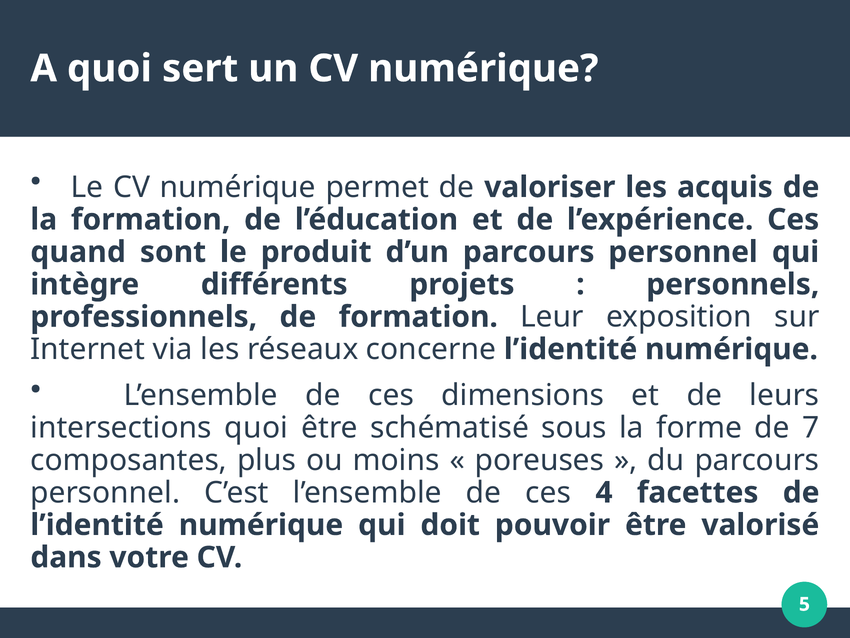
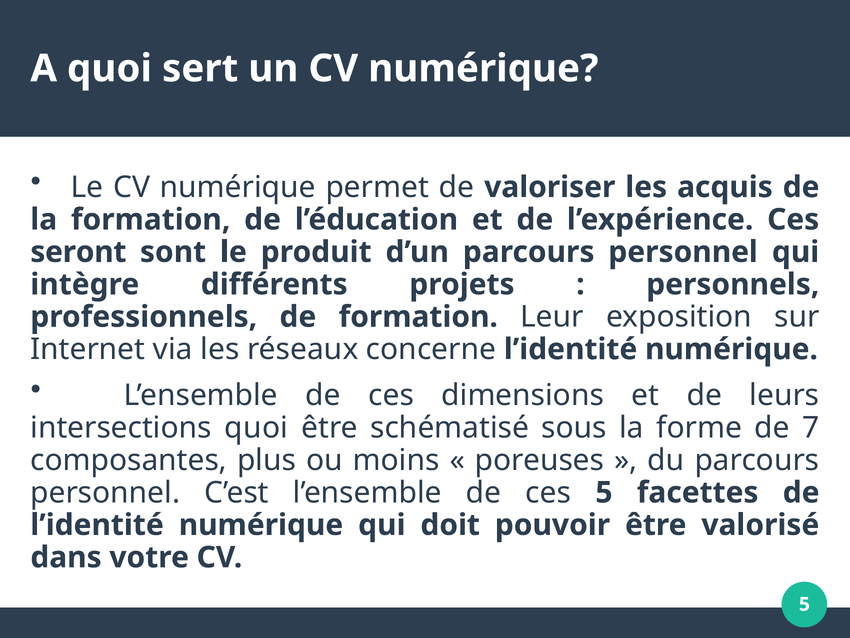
quand: quand -> seront
ces 4: 4 -> 5
